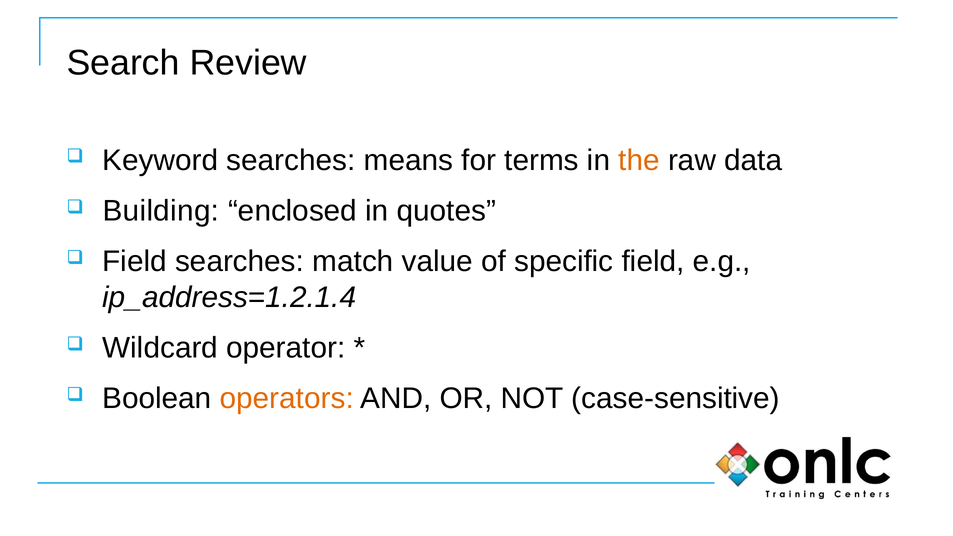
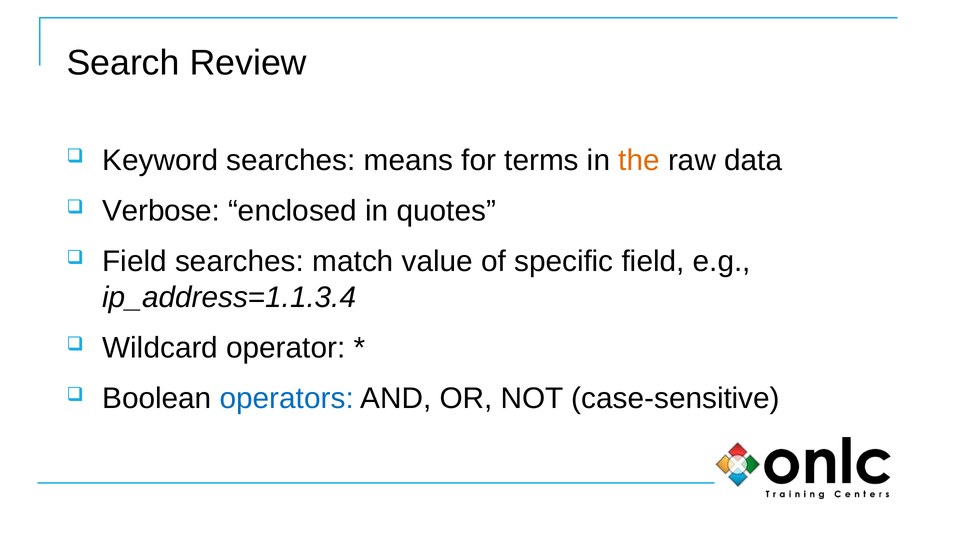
Building: Building -> Verbose
ip_address=1.2.1.4: ip_address=1.2.1.4 -> ip_address=1.1.3.4
operators colour: orange -> blue
